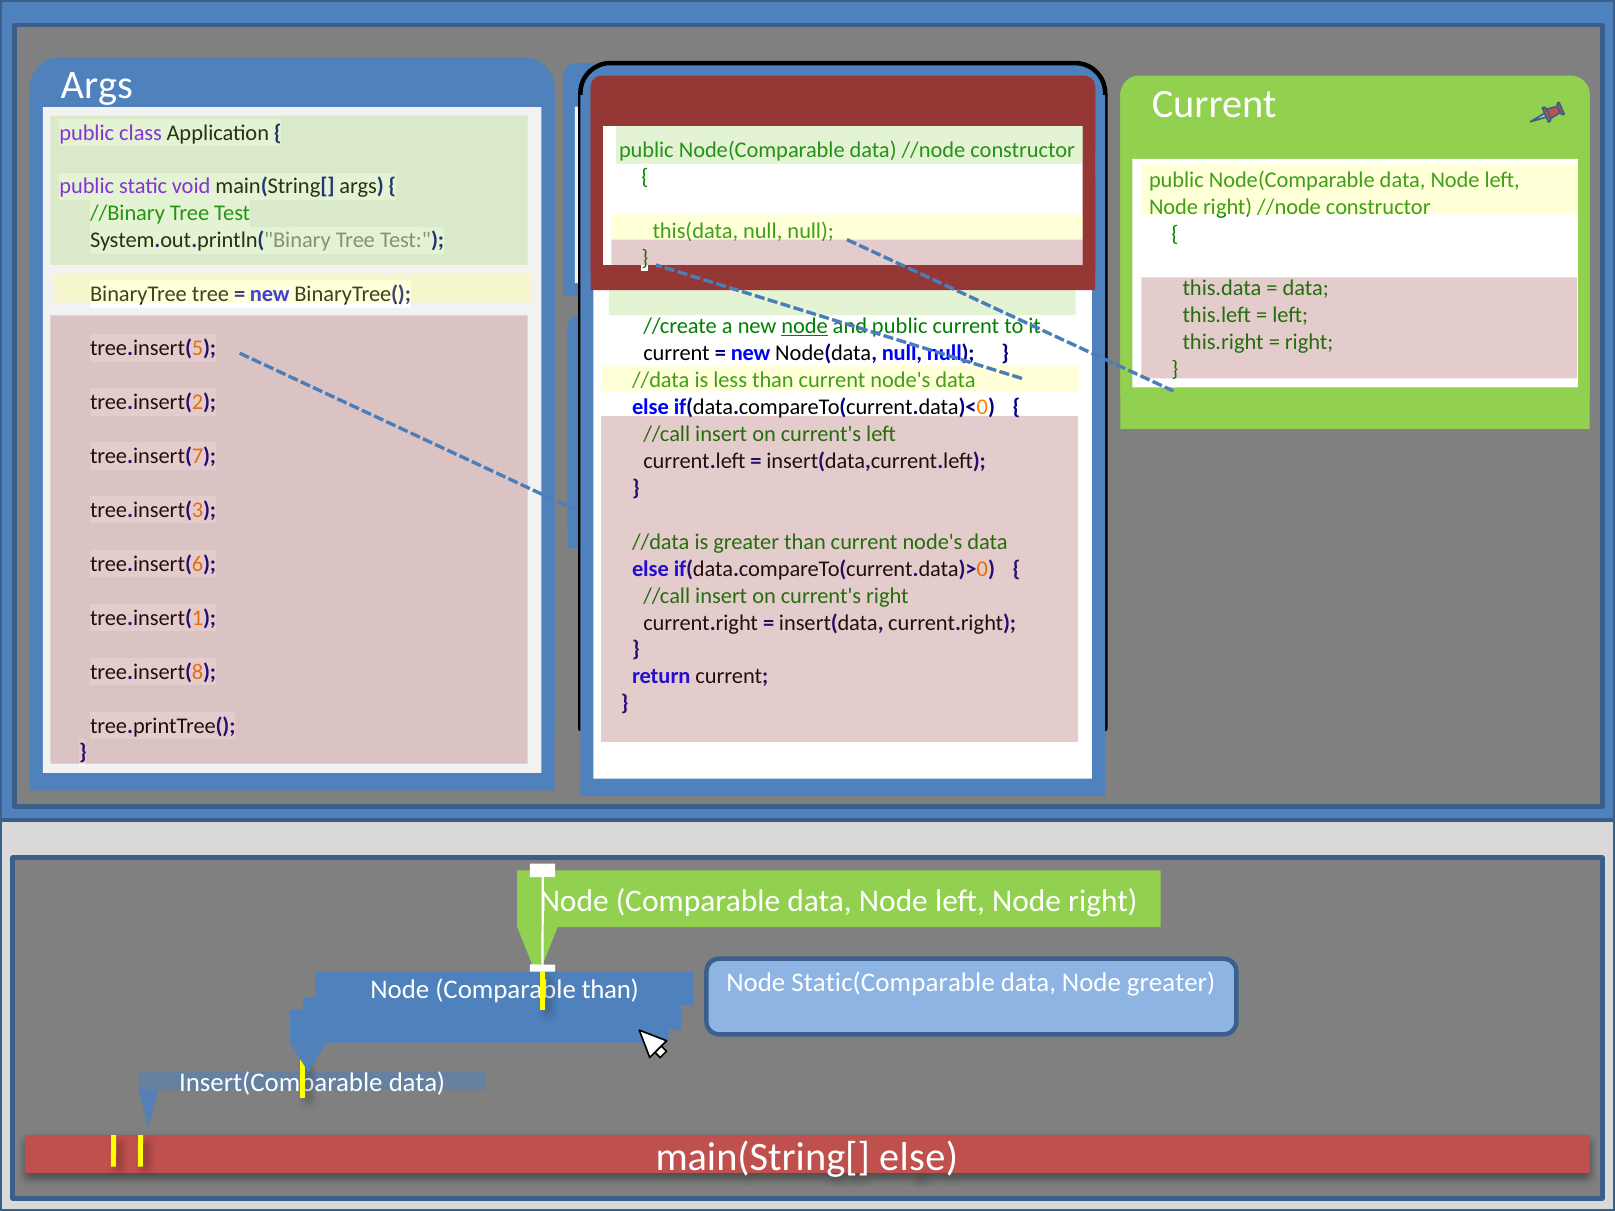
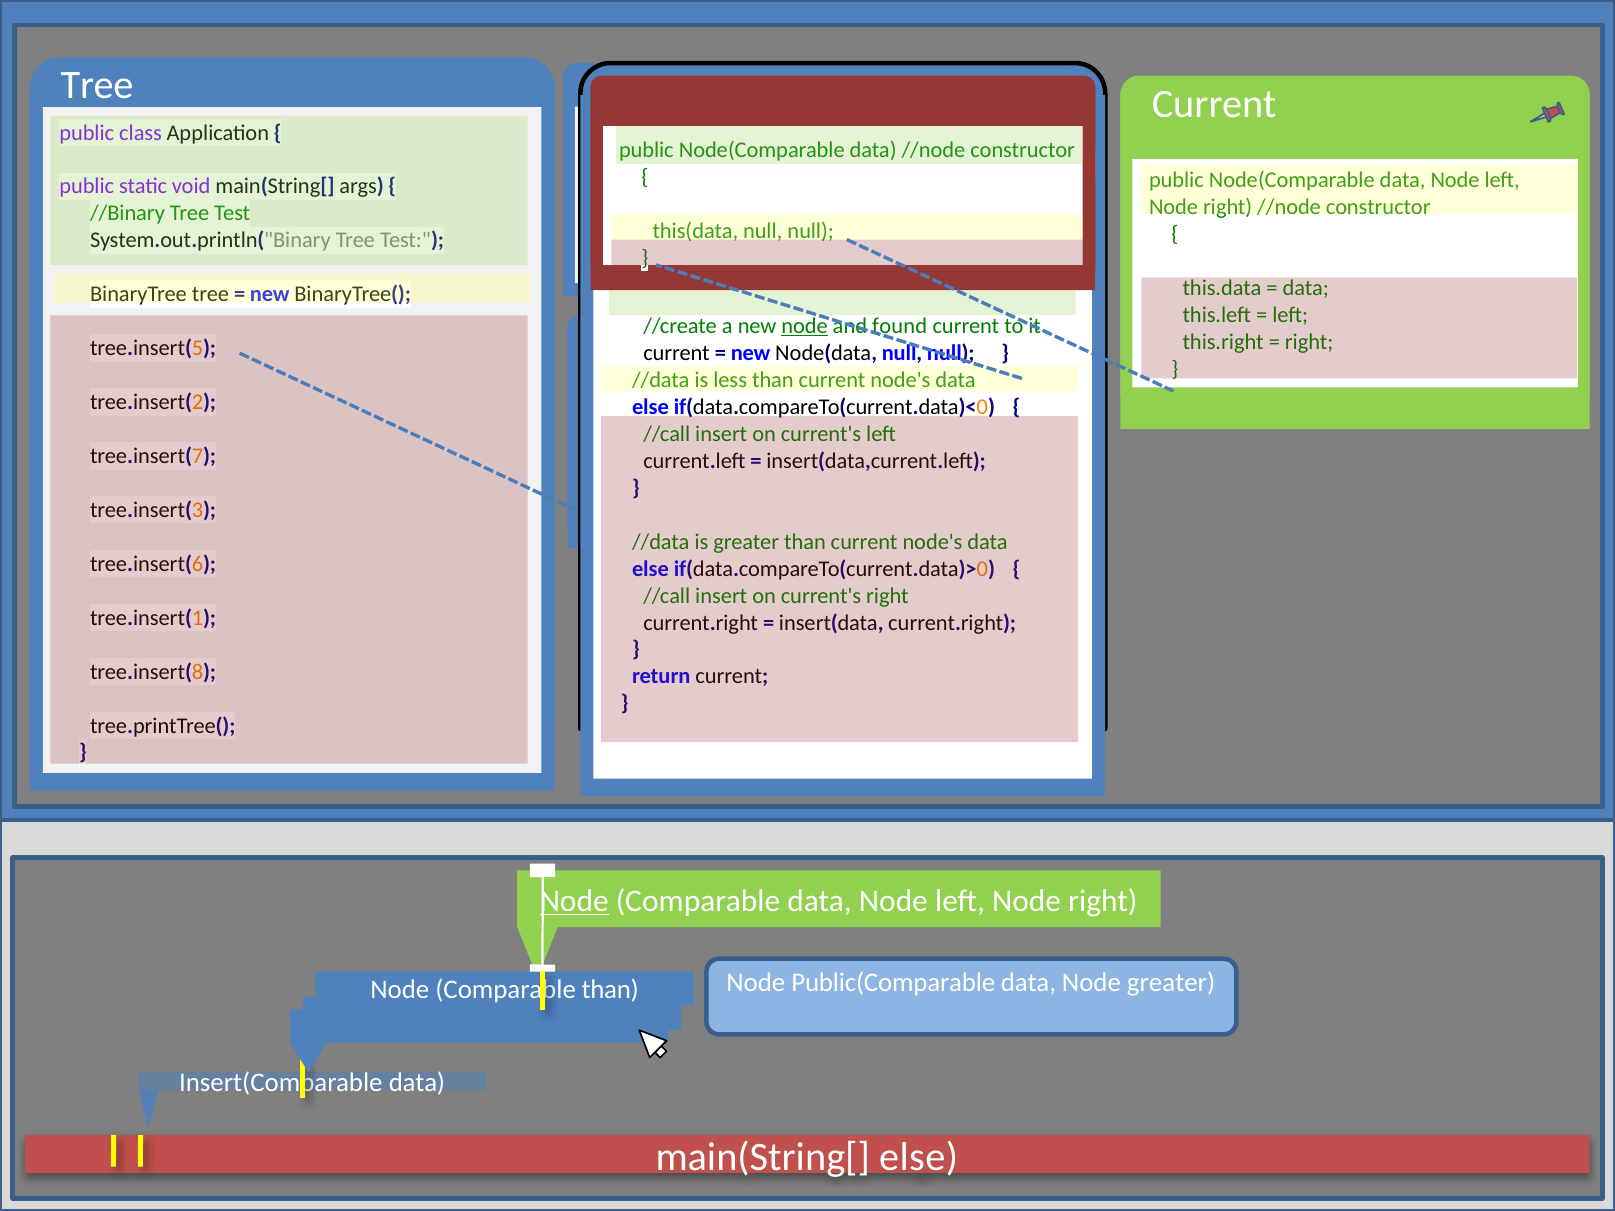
Args at (97, 85): Args -> Tree
and public: public -> found
Node at (574, 901) underline: none -> present
Static(Comparable: Static(Comparable -> Public(Comparable
